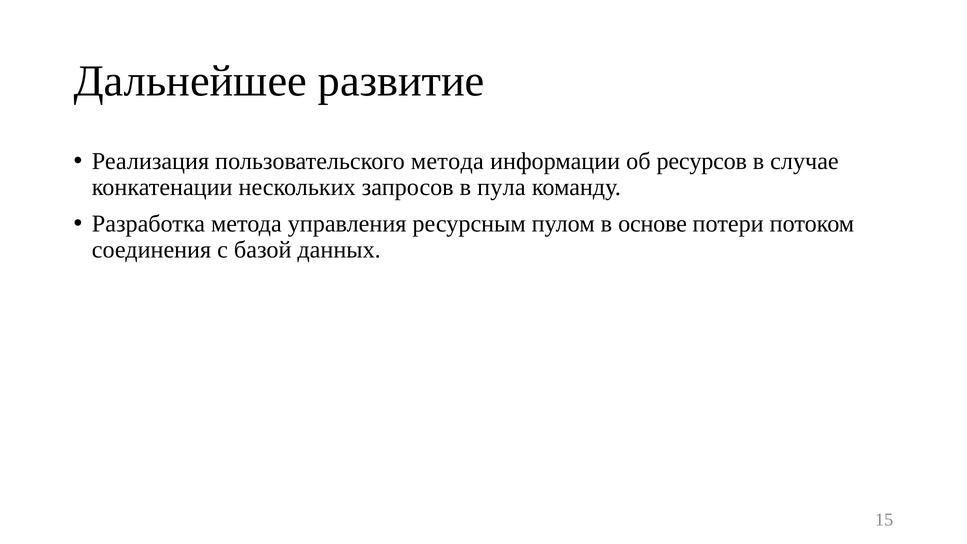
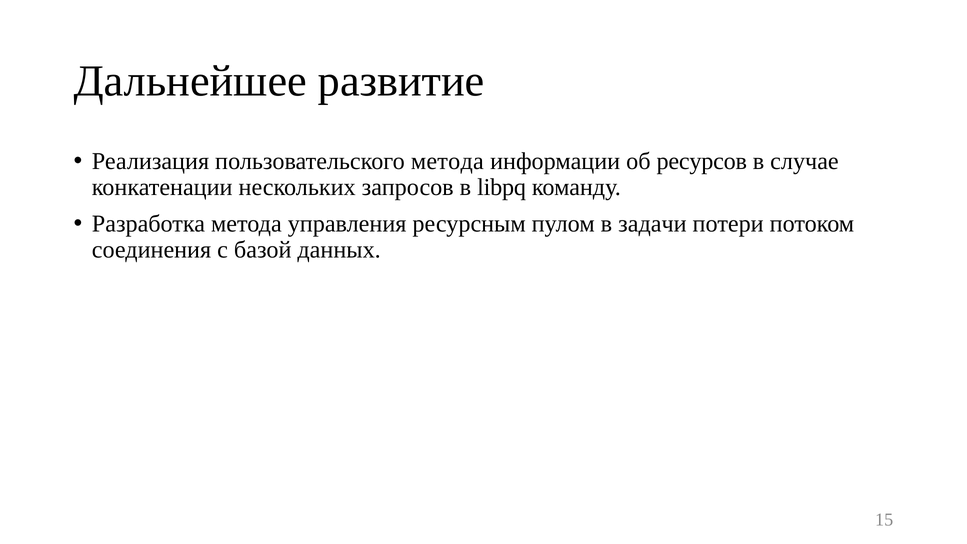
пула: пула -> libpq
основе: основе -> задачи
